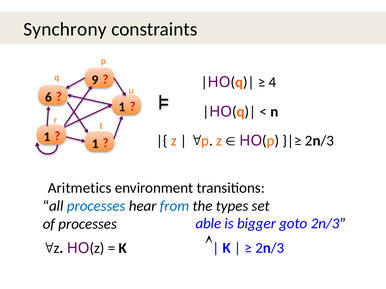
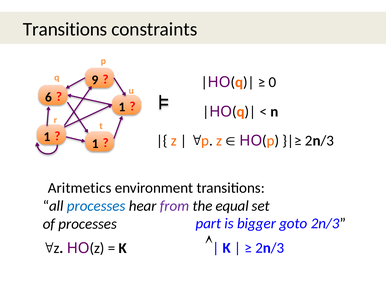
Synchrony at (65, 29): Synchrony -> Transitions
4: 4 -> 0
from colour: blue -> purple
types: types -> equal
able: able -> part
